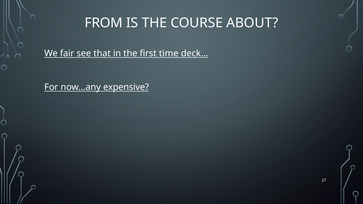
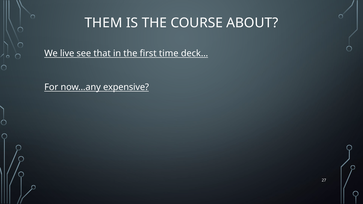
FROM: FROM -> THEM
fair: fair -> live
